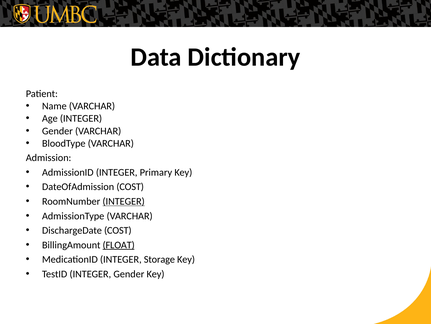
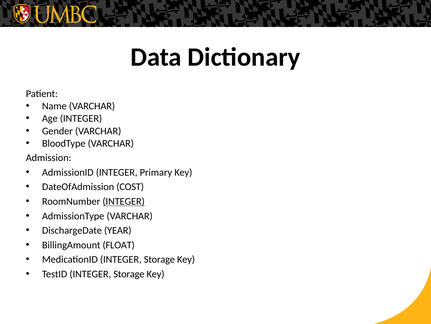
DischargeDate COST: COST -> YEAR
FLOAT underline: present -> none
TestID INTEGER Gender: Gender -> Storage
